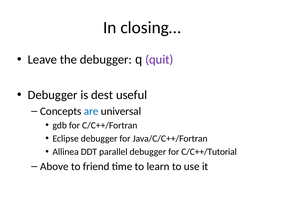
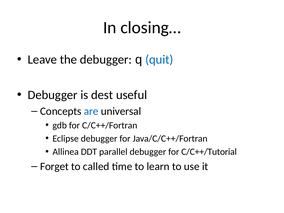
quit colour: purple -> blue
Above: Above -> Forget
friend: friend -> called
